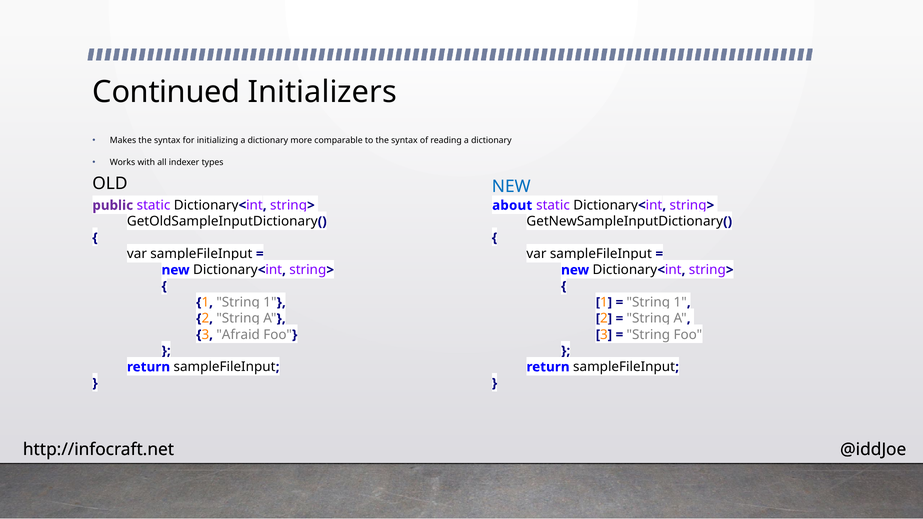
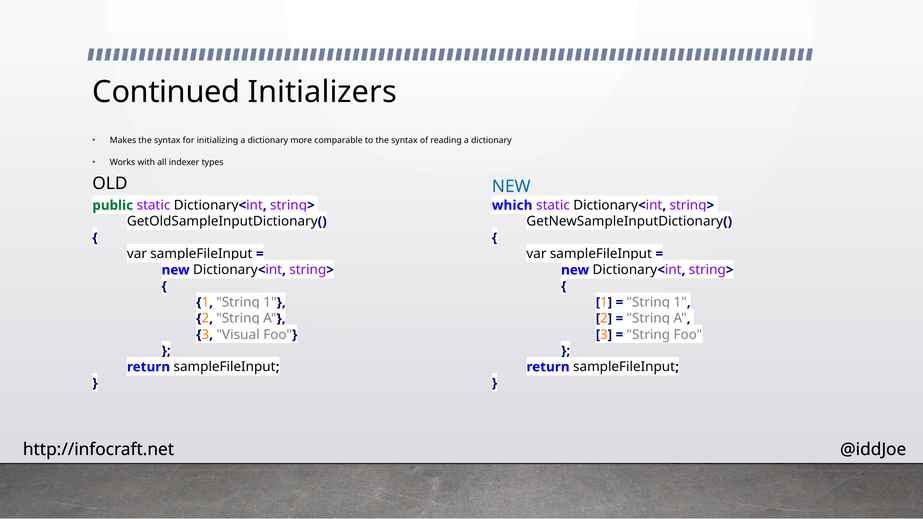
public colour: purple -> green
about: about -> which
Afraid: Afraid -> Visual
